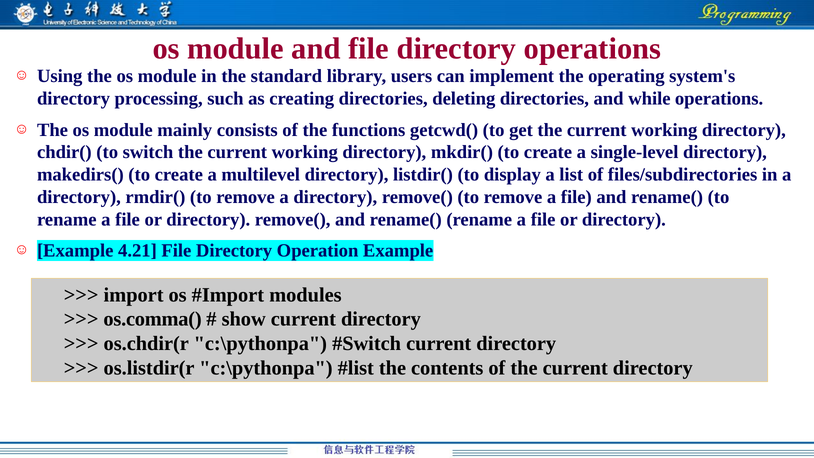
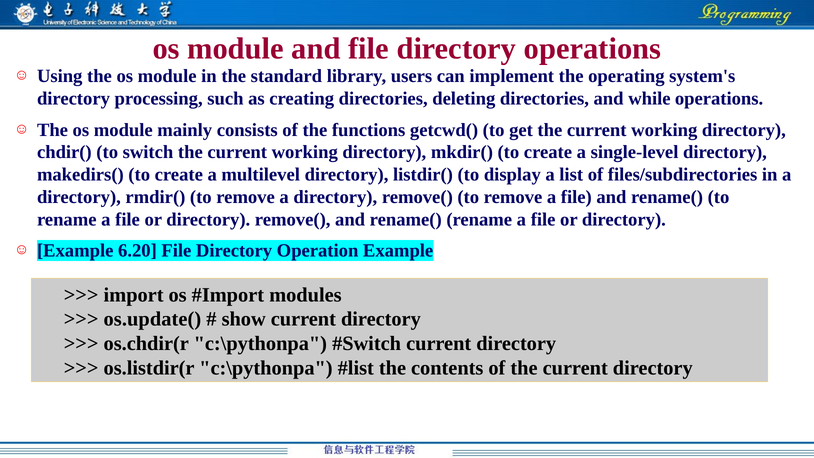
4.21: 4.21 -> 6.20
os.comma(: os.comma( -> os.update(
